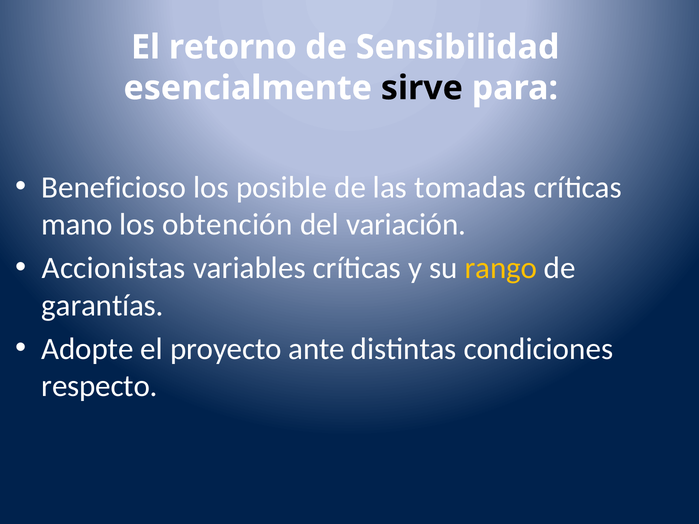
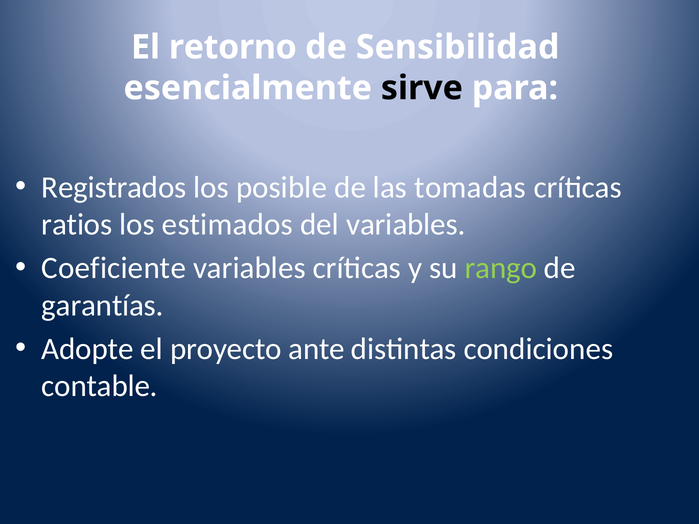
Beneficioso: Beneficioso -> Registrados
mano: mano -> ratios
obtención: obtención -> estimados
del variación: variación -> variables
Accionistas: Accionistas -> Coeficiente
rango colour: yellow -> light green
respecto: respecto -> contable
